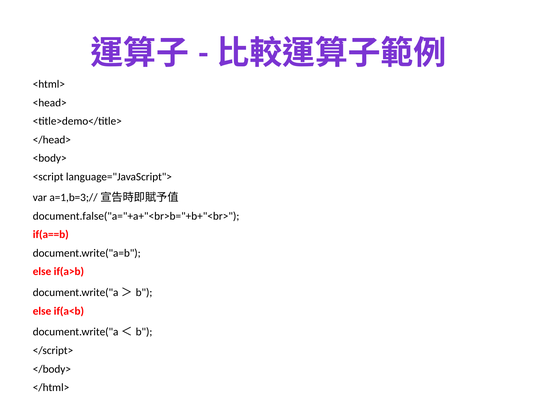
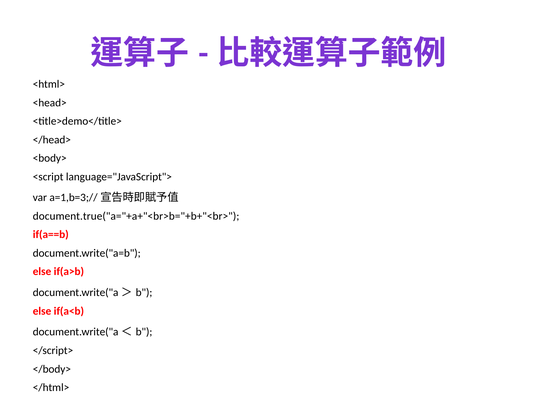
document.false("a="+a+"<br>b="+b+"<br>: document.false("a="+a+"<br>b="+b+"<br> -> document.true("a="+a+"<br>b="+b+"<br>
